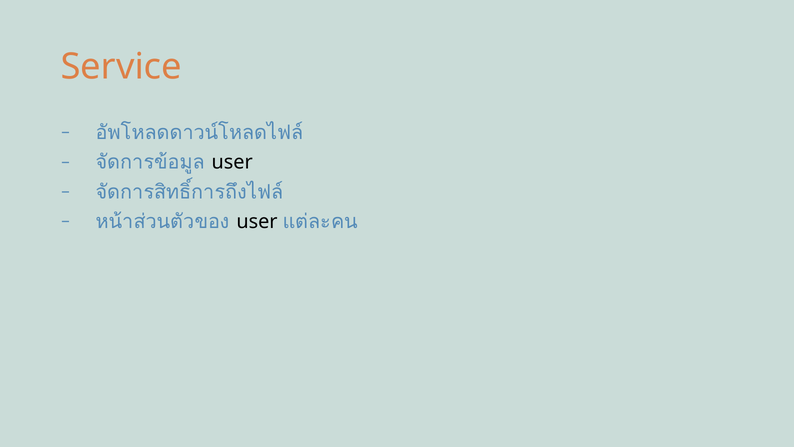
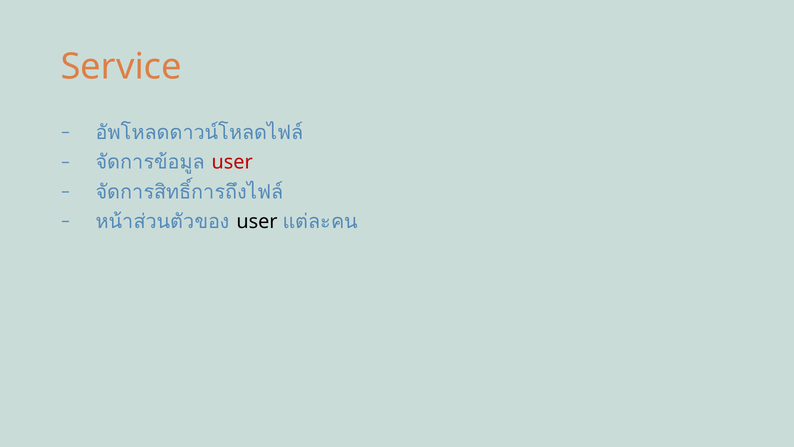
user at (232, 162) colour: black -> red
